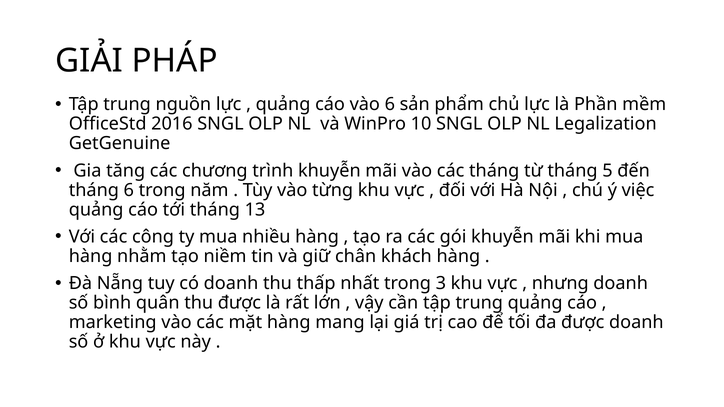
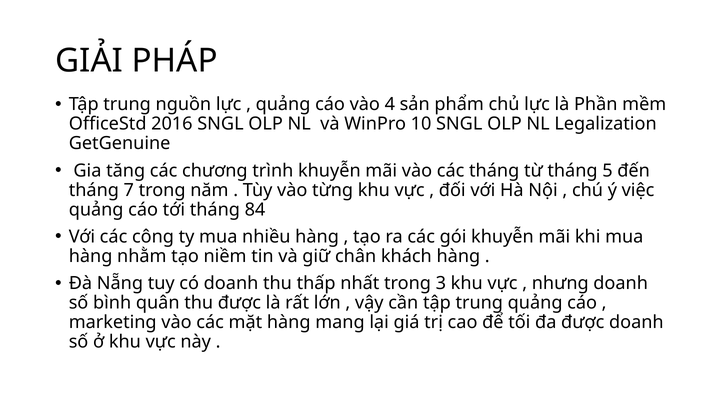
vào 6: 6 -> 4
tháng 6: 6 -> 7
13: 13 -> 84
